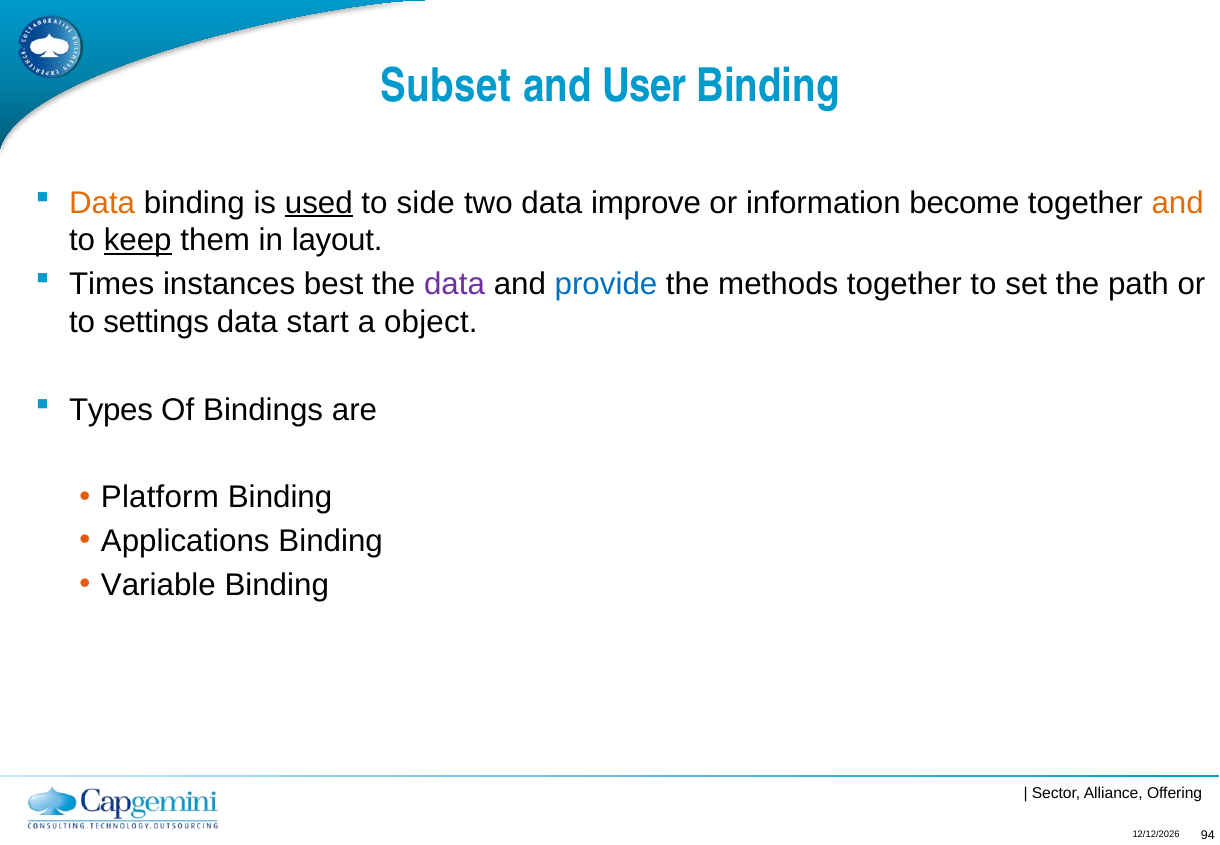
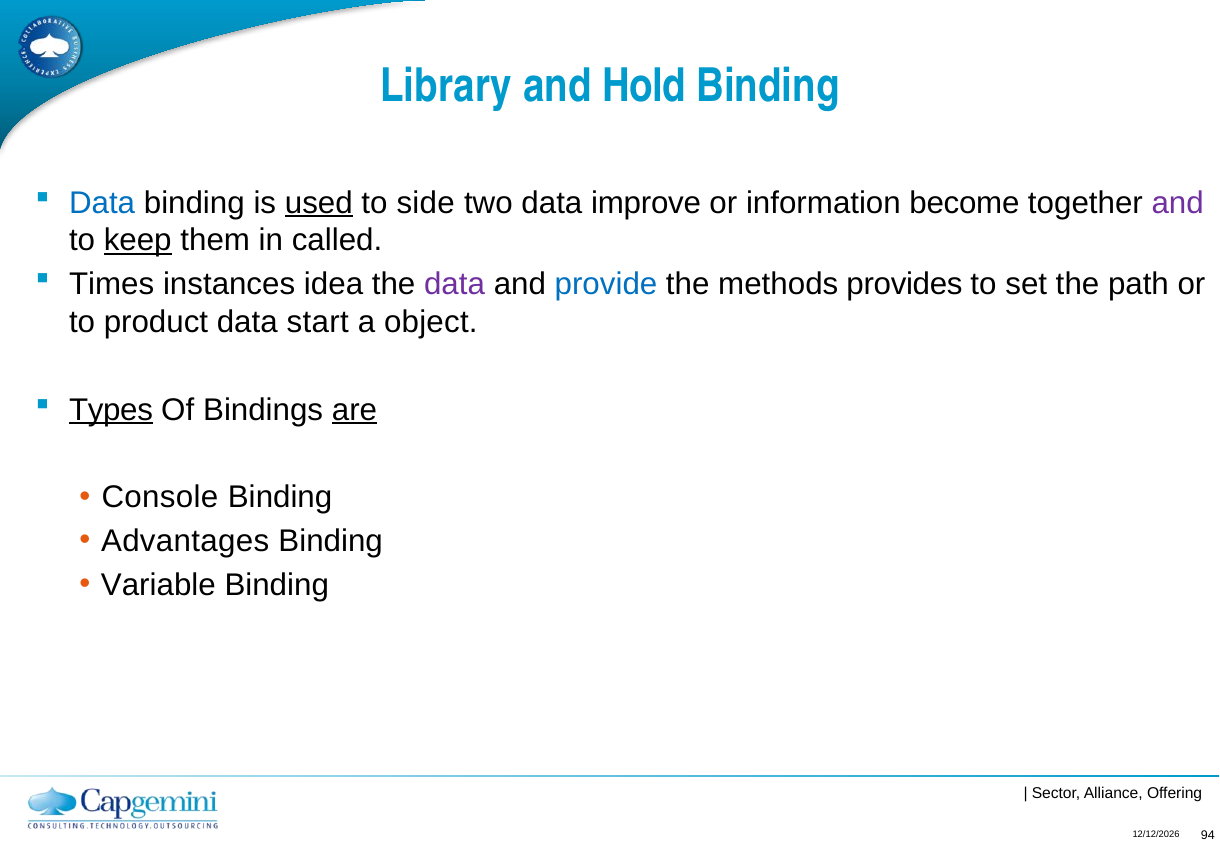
Subset: Subset -> Library
User: User -> Hold
Data at (102, 203) colour: orange -> blue
and at (1178, 203) colour: orange -> purple
layout: layout -> called
best: best -> idea
methods together: together -> provides
settings: settings -> product
Types underline: none -> present
are underline: none -> present
Platform: Platform -> Console
Applications: Applications -> Advantages
